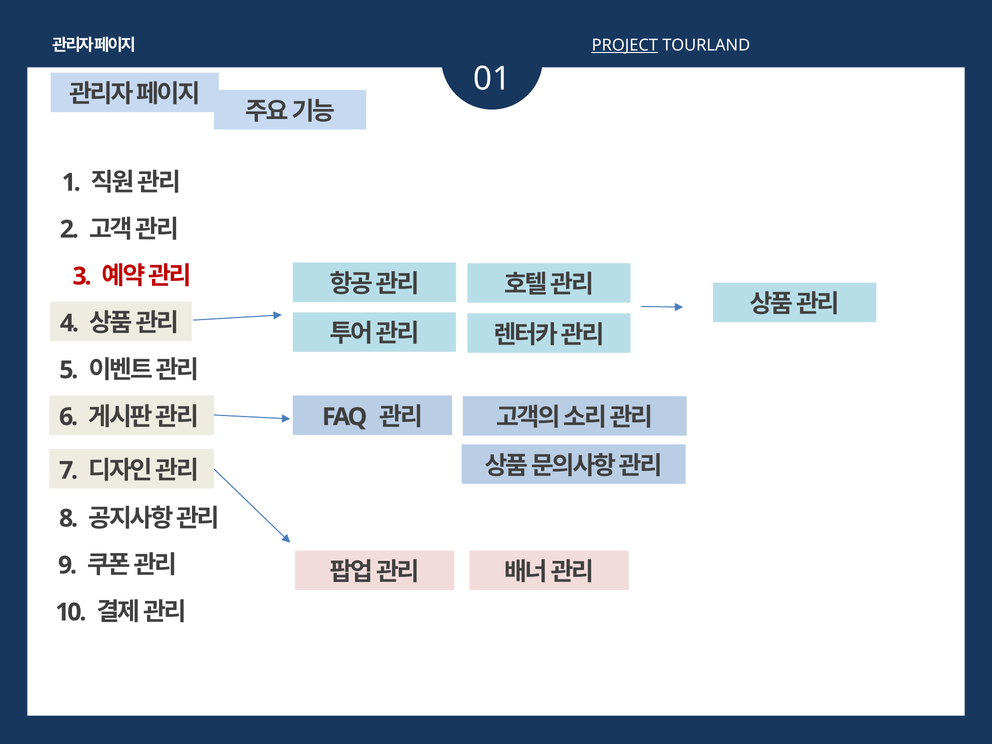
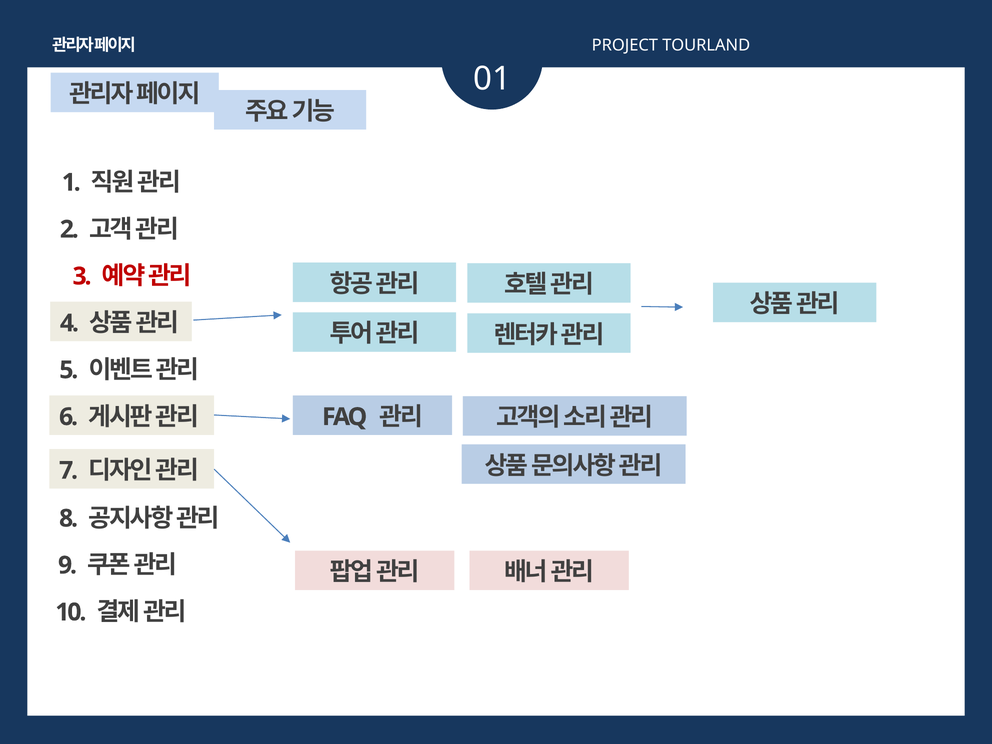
PROJECT underline: present -> none
